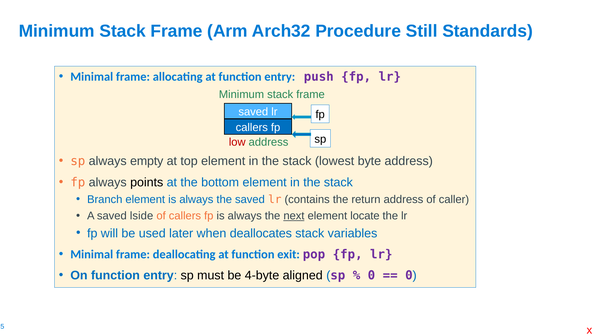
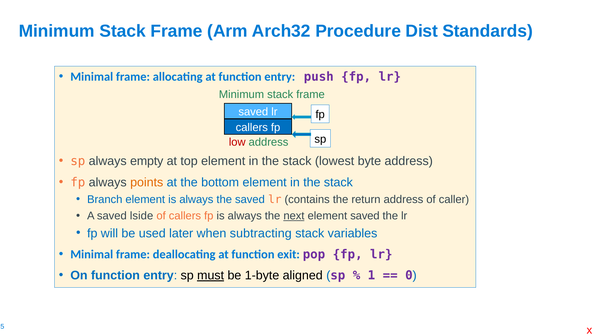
Still: Still -> Dist
points colour: black -> orange
element locate: locate -> saved
deallocates: deallocates -> subtracting
must underline: none -> present
4-byte: 4-byte -> 1-byte
0 at (371, 275): 0 -> 1
